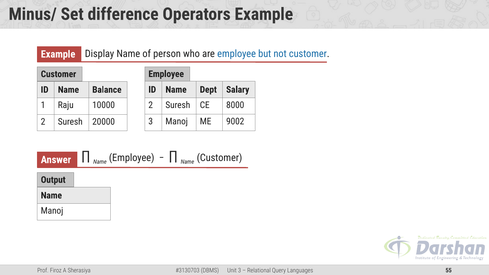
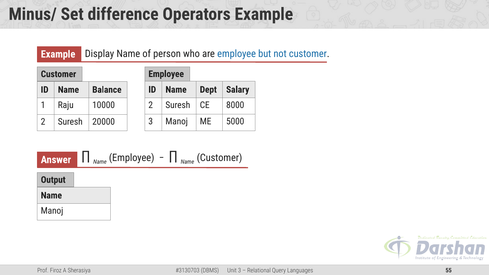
9002: 9002 -> 5000
